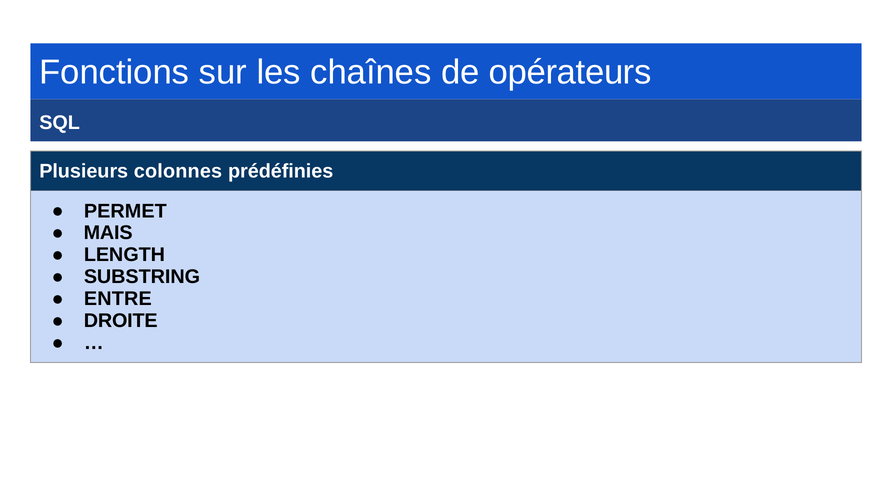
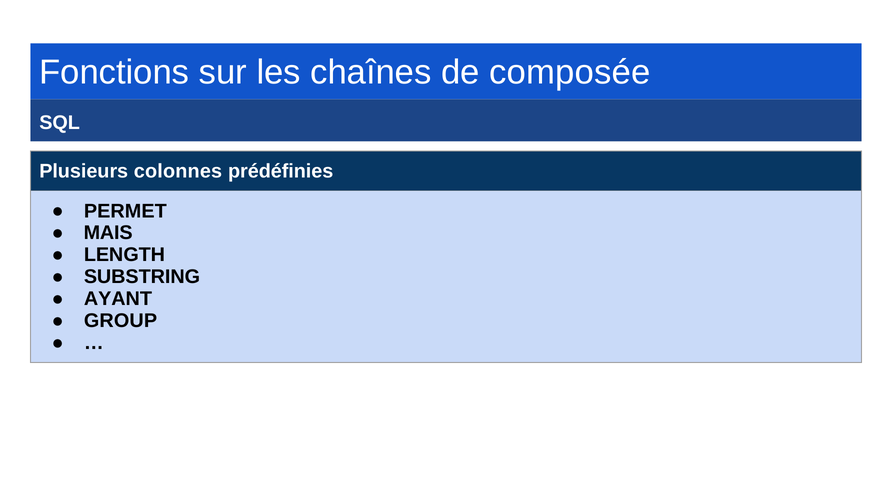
opérateurs: opérateurs -> composée
ENTRE: ENTRE -> AYANT
DROITE: DROITE -> GROUP
